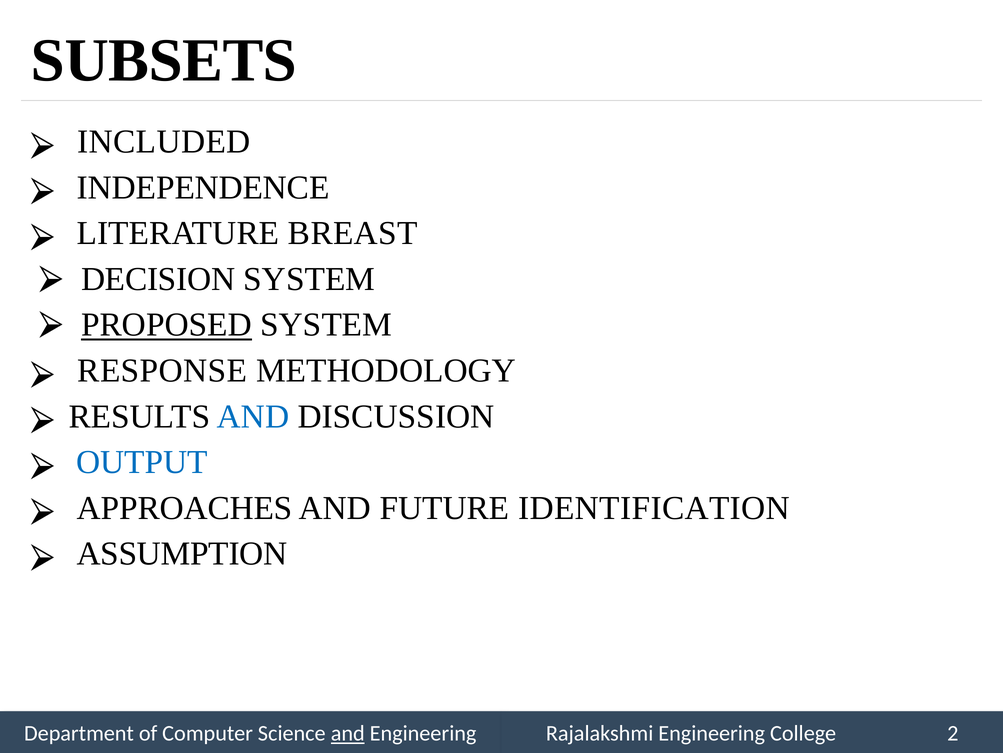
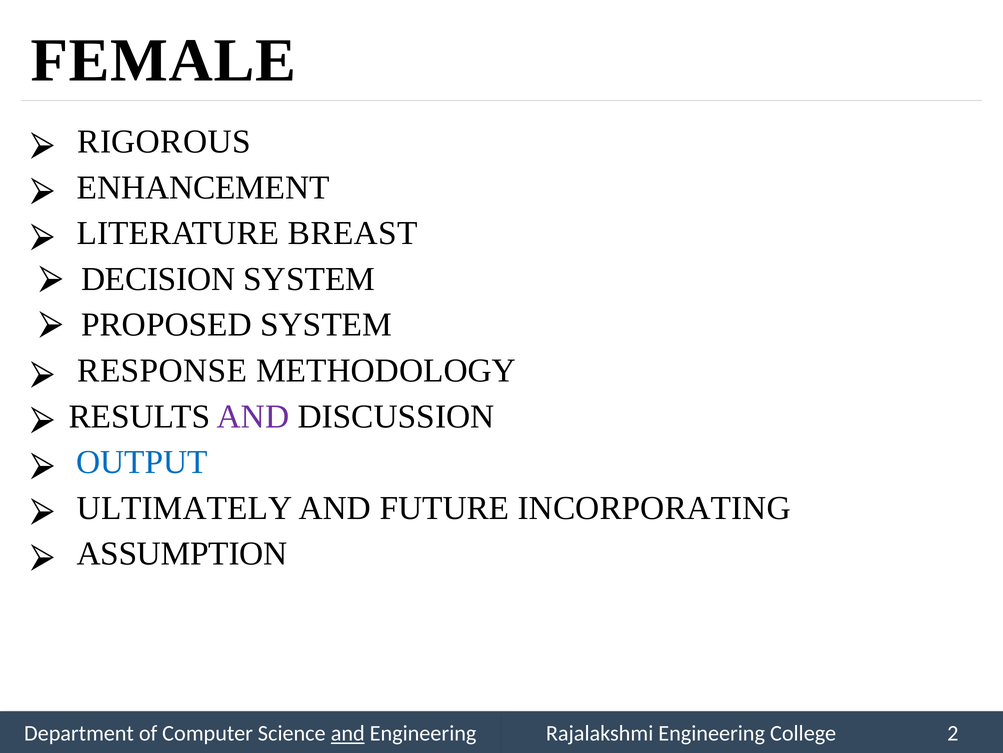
SUBSETS: SUBSETS -> FEMALE
INCLUDED: INCLUDED -> RIGOROUS
INDEPENDENCE: INDEPENDENCE -> ENHANCEMENT
PROPOSED underline: present -> none
AND at (253, 416) colour: blue -> purple
APPROACHES: APPROACHES -> ULTIMATELY
IDENTIFICATION: IDENTIFICATION -> INCORPORATING
